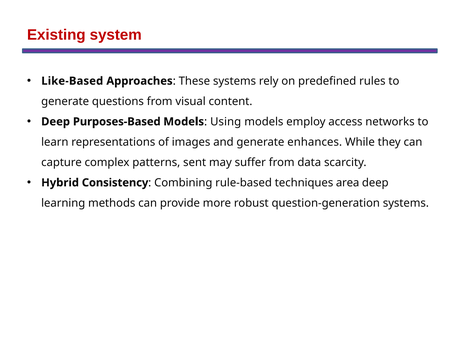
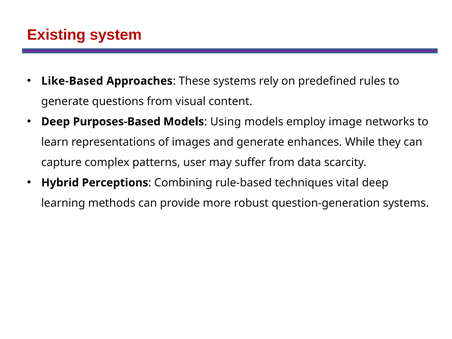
access: access -> image
sent: sent -> user
Consistency: Consistency -> Perceptions
area: area -> vital
